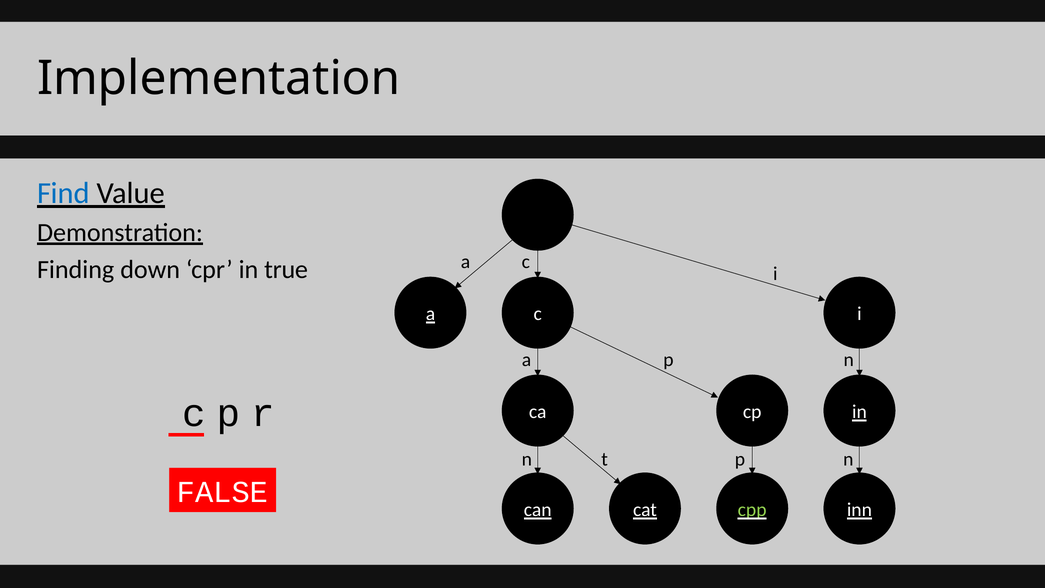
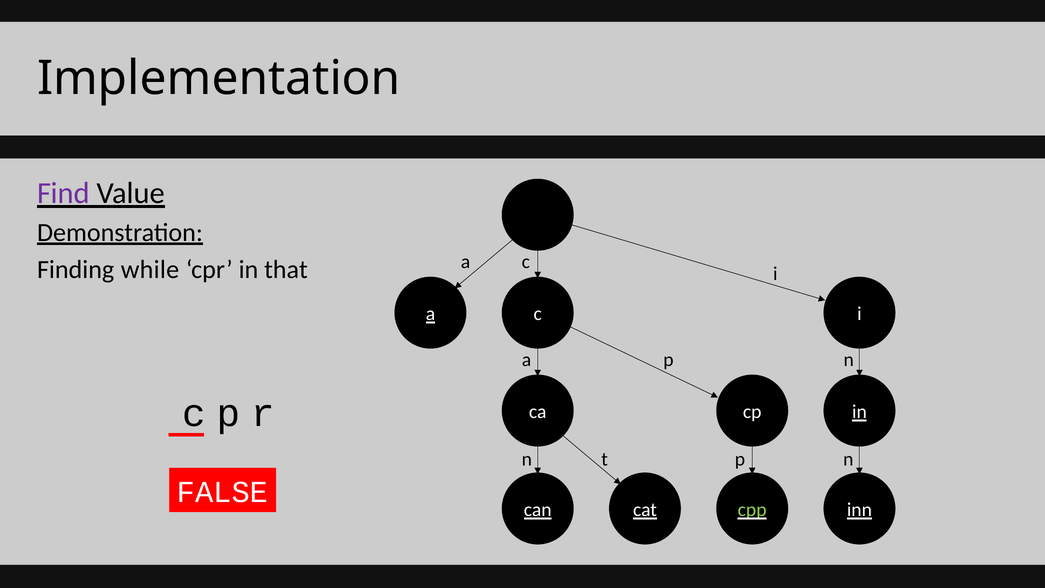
Find colour: blue -> purple
down: down -> while
true: true -> that
